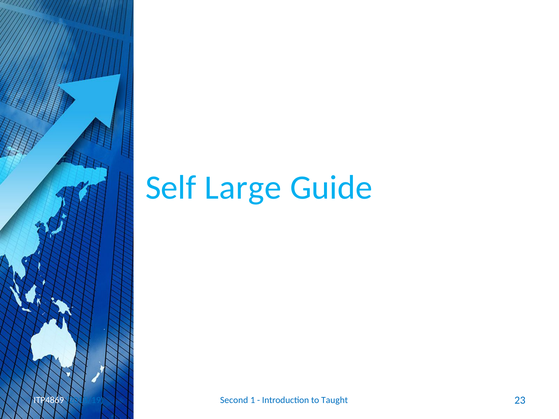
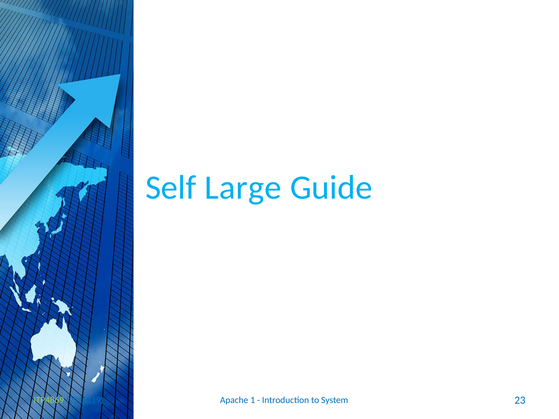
ITP4869 colour: white -> light green
Second: Second -> Apache
Taught: Taught -> System
